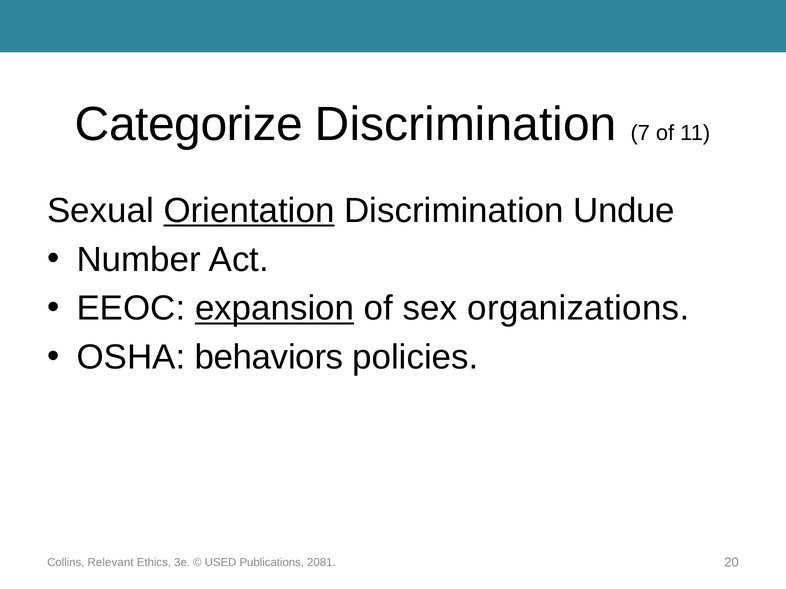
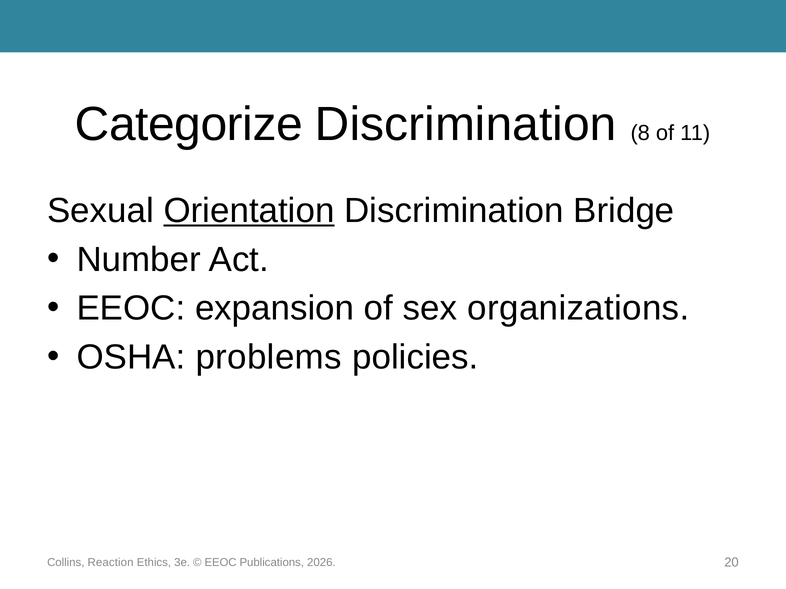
7: 7 -> 8
Undue: Undue -> Bridge
expansion underline: present -> none
behaviors: behaviors -> problems
Relevant: Relevant -> Reaction
USED at (221, 563): USED -> EEOC
2081: 2081 -> 2026
